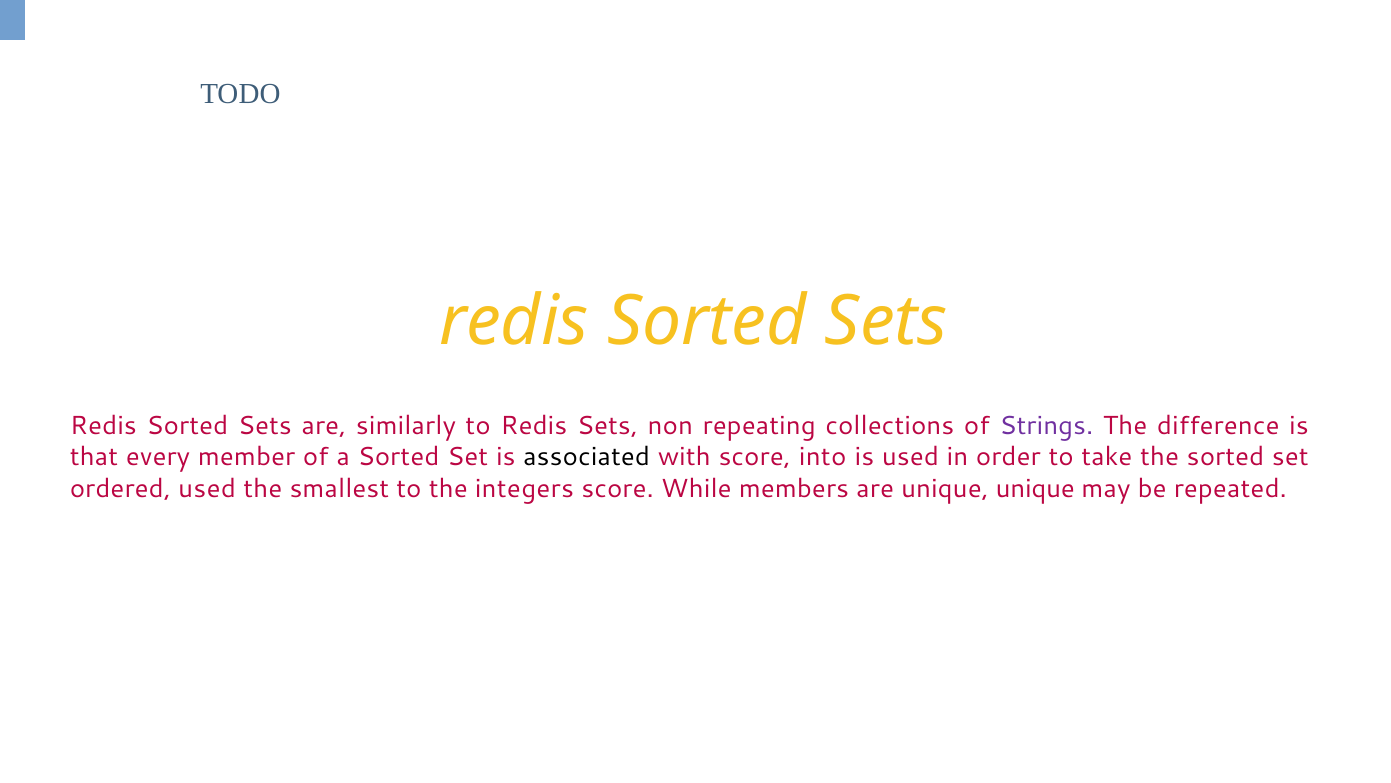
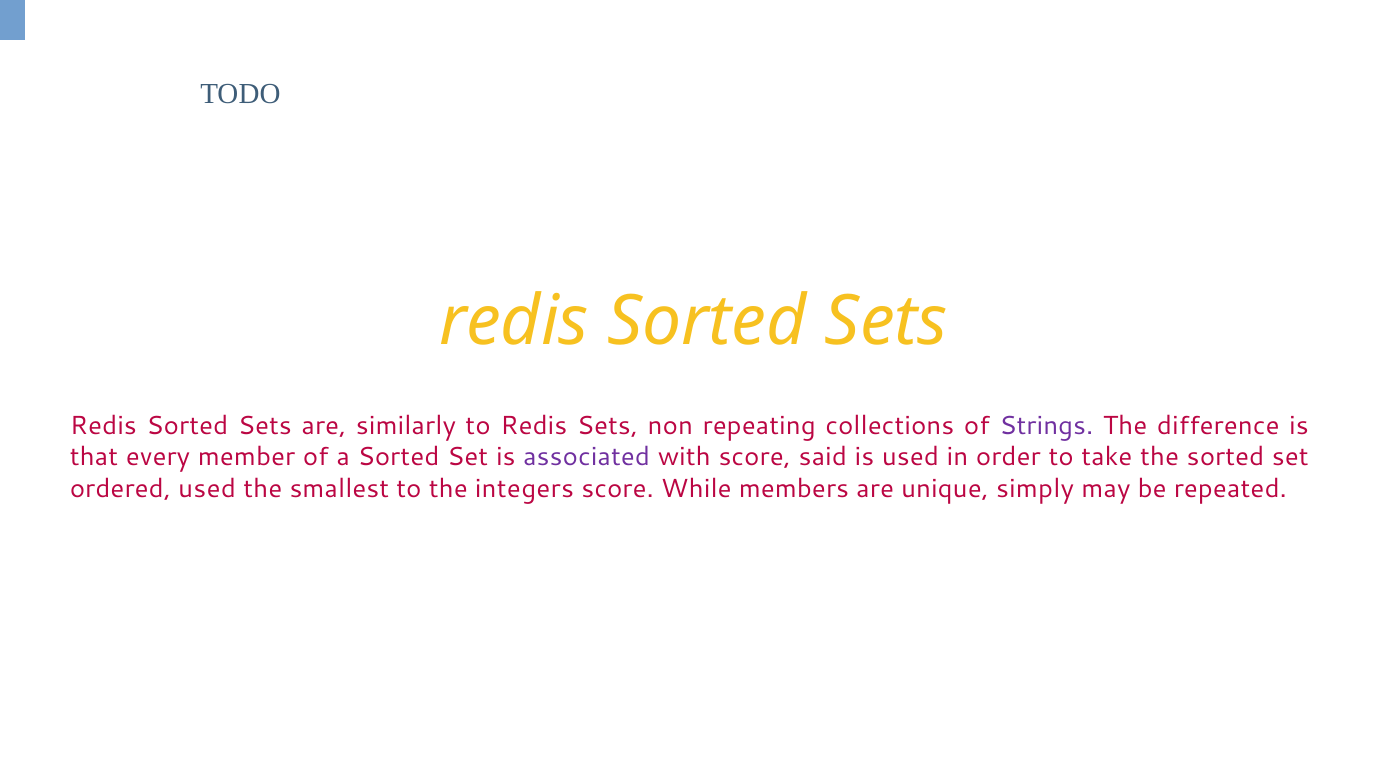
associated colour: black -> purple
into: into -> said
unique unique: unique -> simply
